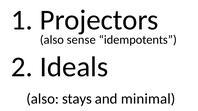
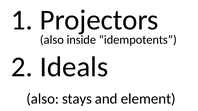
sense: sense -> inside
minimal: minimal -> element
